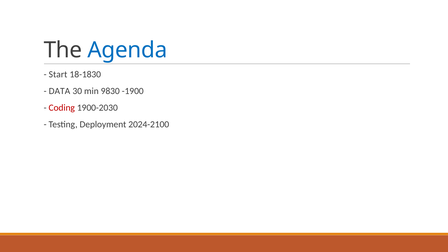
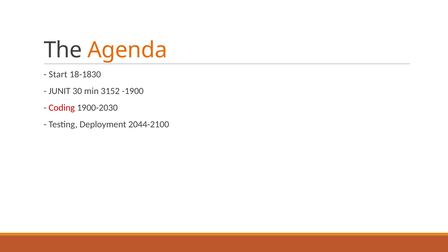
Agenda colour: blue -> orange
DATA: DATA -> JUNIT
9830: 9830 -> 3152
2024-2100: 2024-2100 -> 2044-2100
